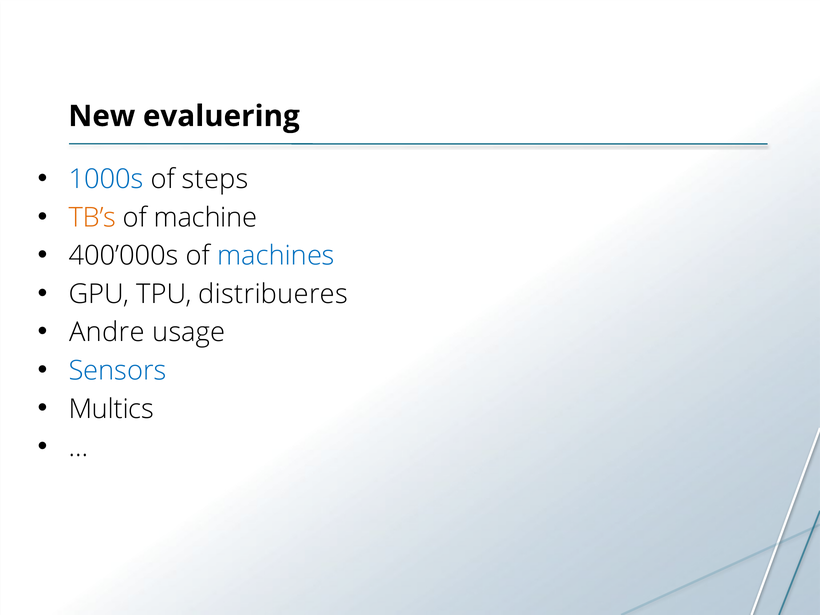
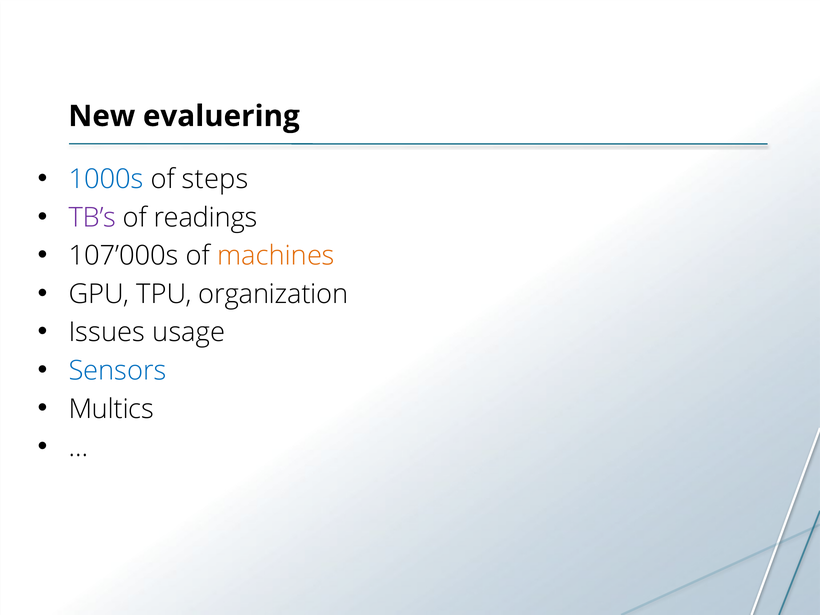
TB’s colour: orange -> purple
machine: machine -> readings
400’000s: 400’000s -> 107’000s
machines colour: blue -> orange
distribueres: distribueres -> organization
Andre: Andre -> Issues
